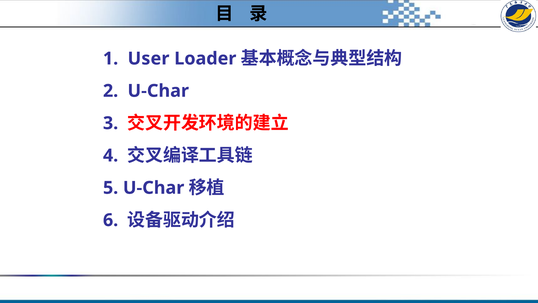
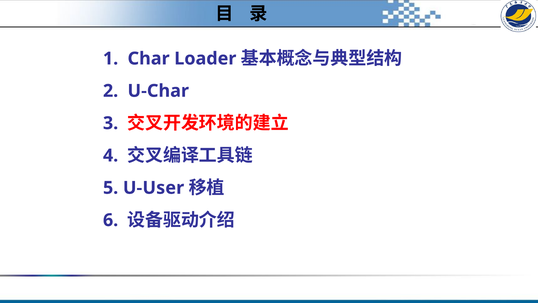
User: User -> Char
5 U-Char: U-Char -> U-User
